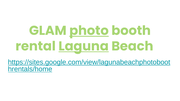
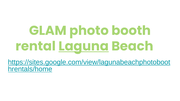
photo underline: present -> none
